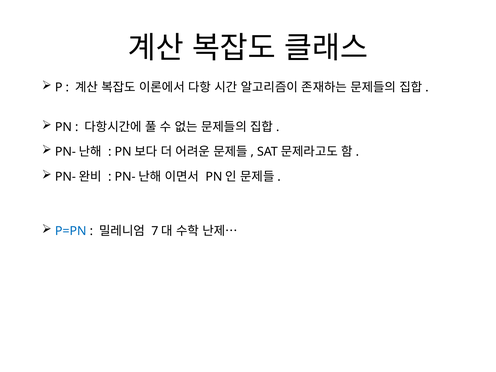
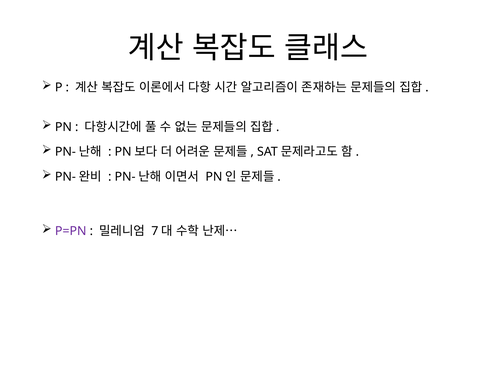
P=PN colour: blue -> purple
